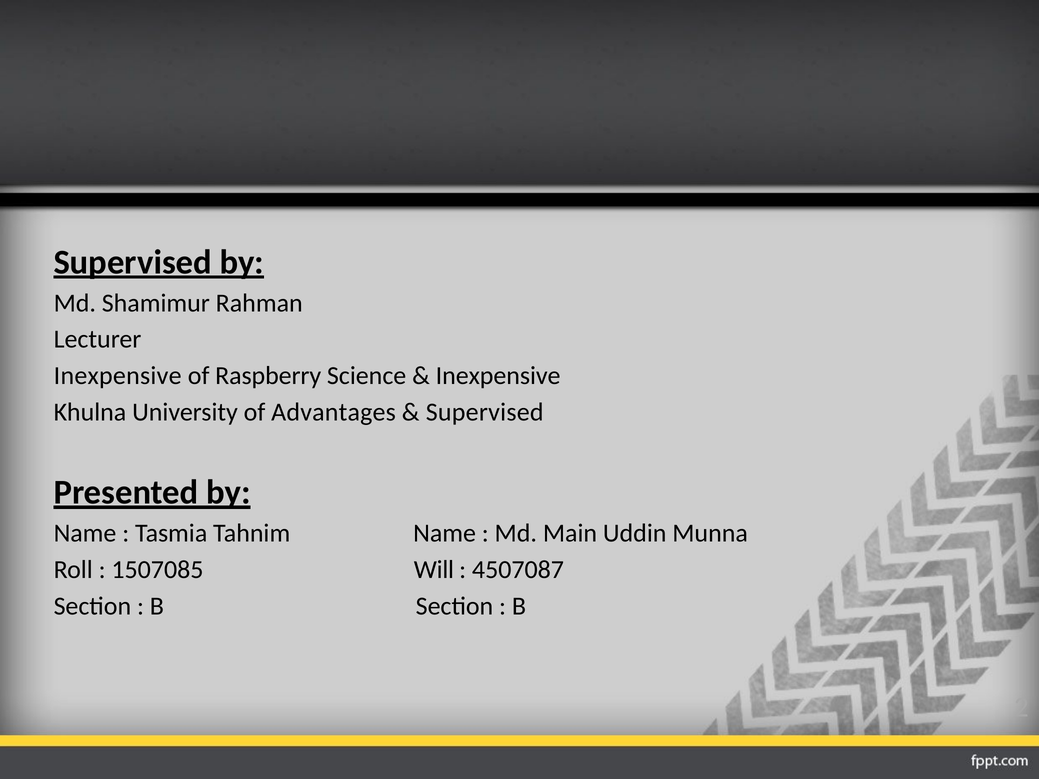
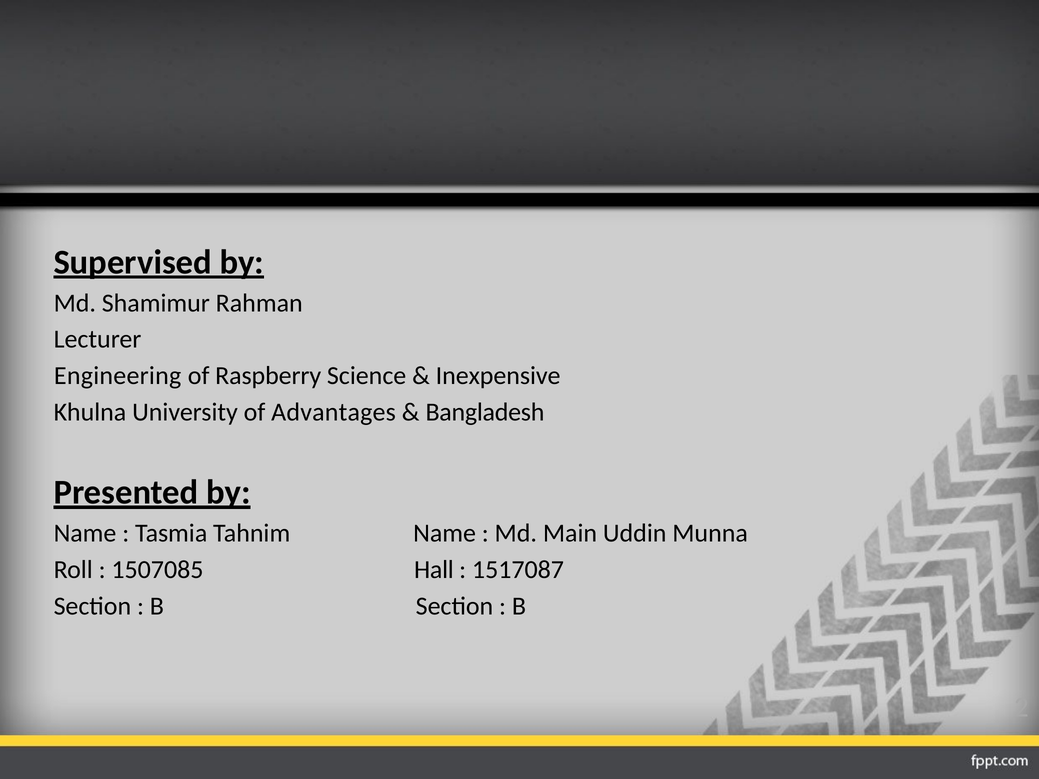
Inexpensive at (118, 376): Inexpensive -> Engineering
Supervised at (485, 412): Supervised -> Bangladesh
Will: Will -> Hall
4507087: 4507087 -> 1517087
